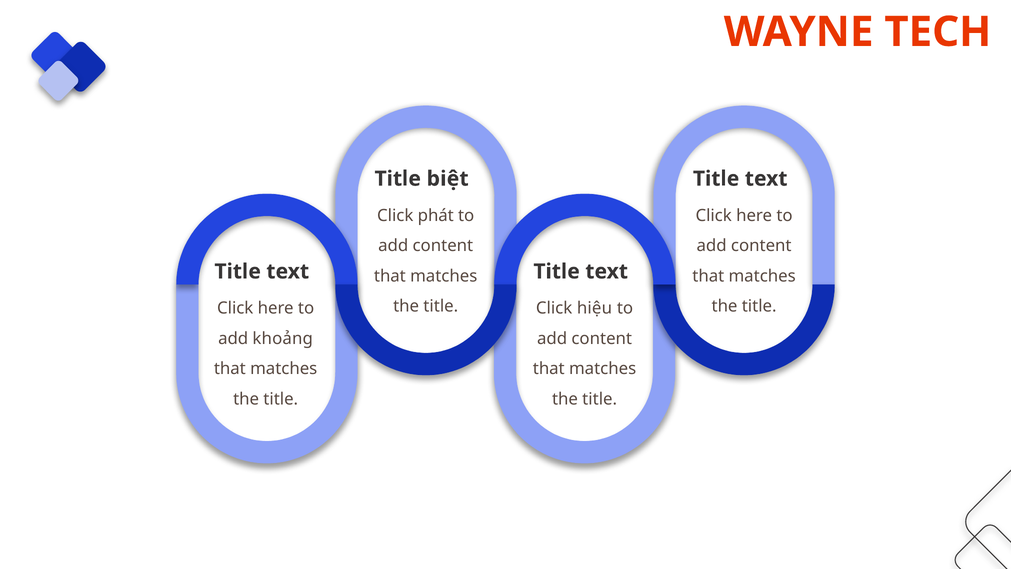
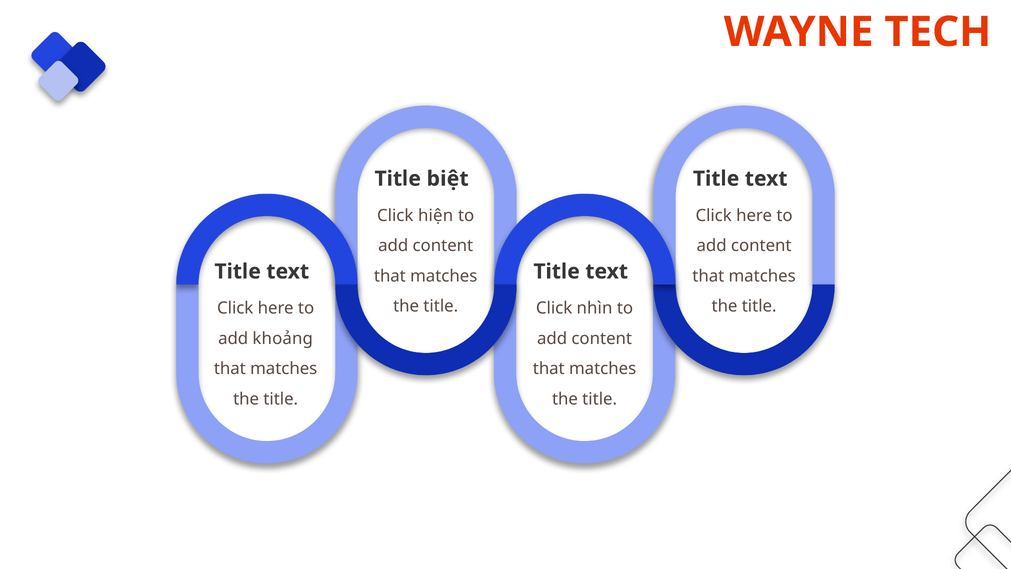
phát: phát -> hiện
hiệu: hiệu -> nhìn
